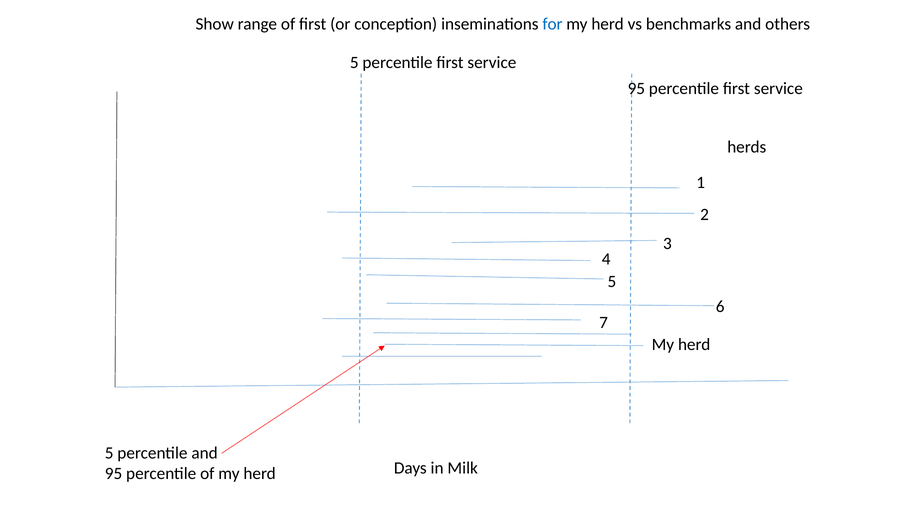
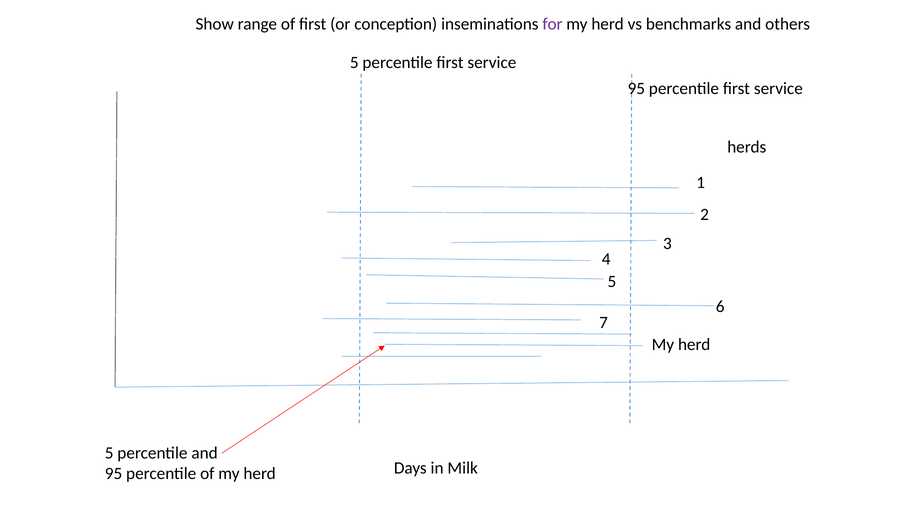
for colour: blue -> purple
